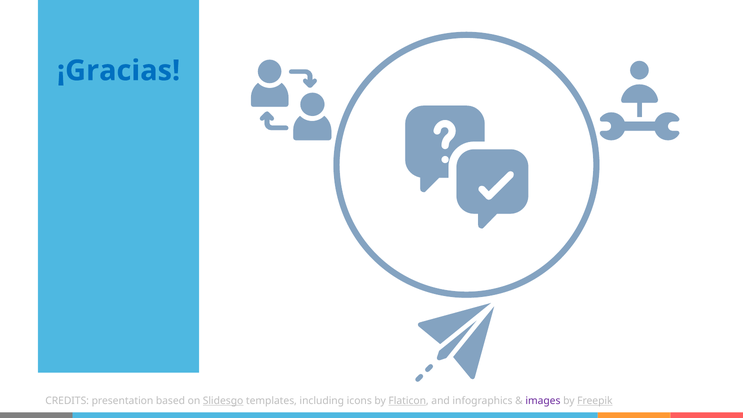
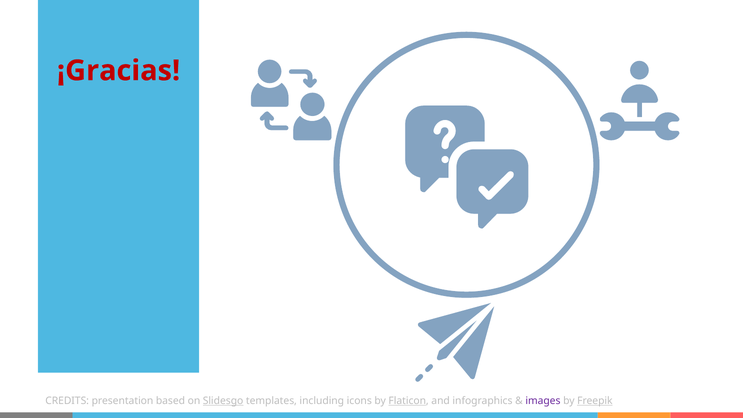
¡Gracias colour: blue -> red
